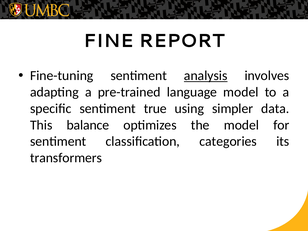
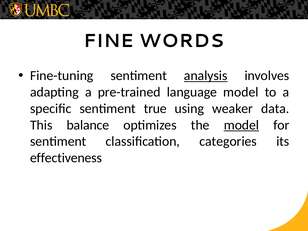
REPORT: REPORT -> WORDS
simpler: simpler -> weaker
model at (241, 125) underline: none -> present
transformers: transformers -> effectiveness
